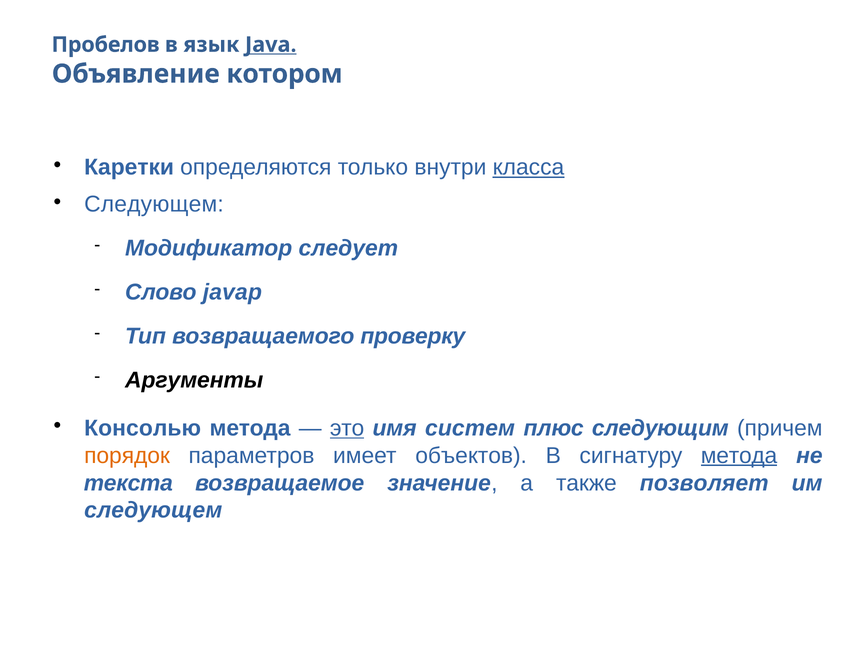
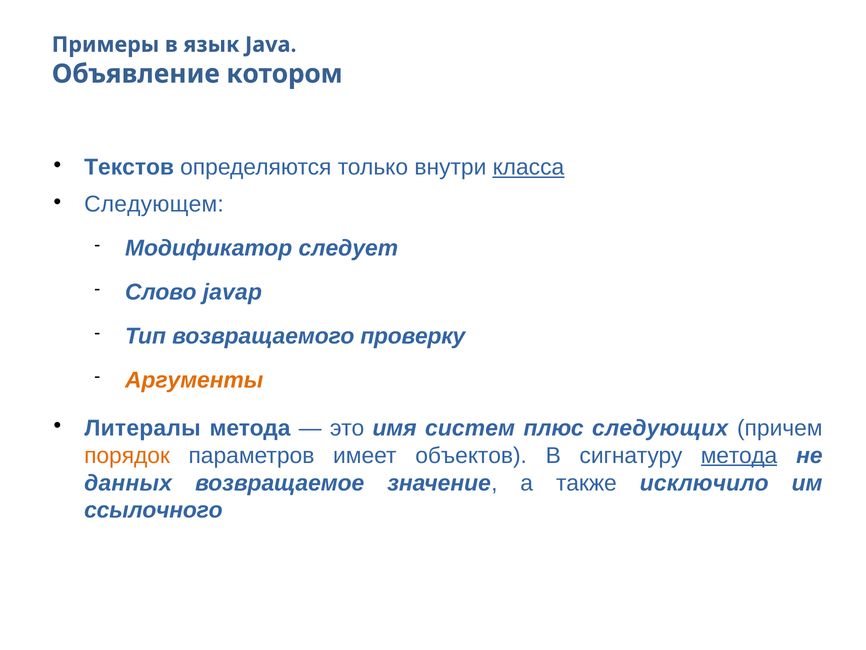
Пробелов: Пробелов -> Примеры
Java underline: present -> none
Каретки: Каретки -> Текстов
Аргументы colour: black -> orange
Консолью: Консолью -> Литералы
это underline: present -> none
следующим: следующим -> следующих
текста: текста -> данных
позволяет: позволяет -> исключило
следующем at (153, 510): следующем -> ссылочного
